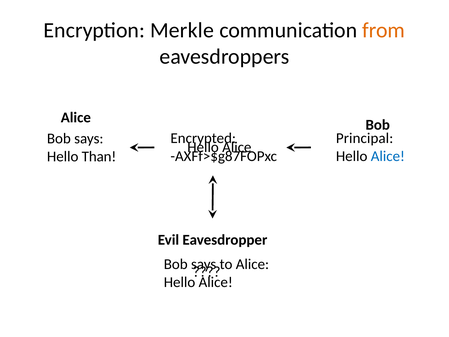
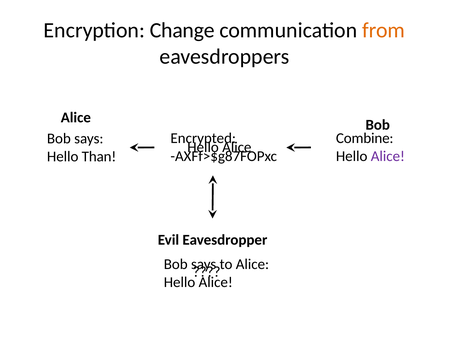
Merkle: Merkle -> Change
Principal: Principal -> Combine
Alice at (388, 156) colour: blue -> purple
